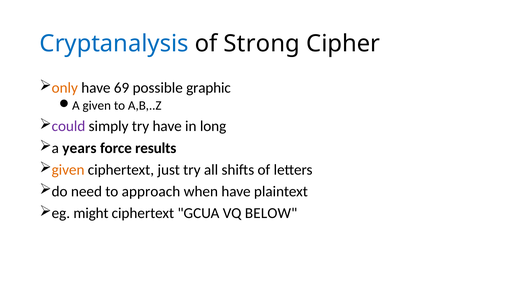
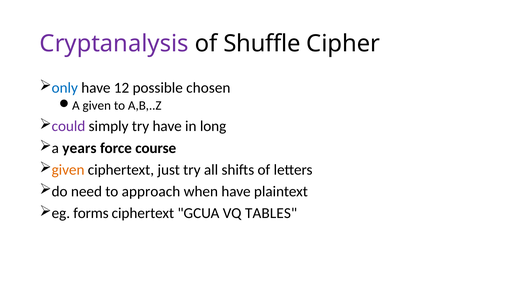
Cryptanalysis colour: blue -> purple
Strong: Strong -> Shuffle
only colour: orange -> blue
69: 69 -> 12
graphic: graphic -> chosen
results: results -> course
might: might -> forms
BELOW: BELOW -> TABLES
